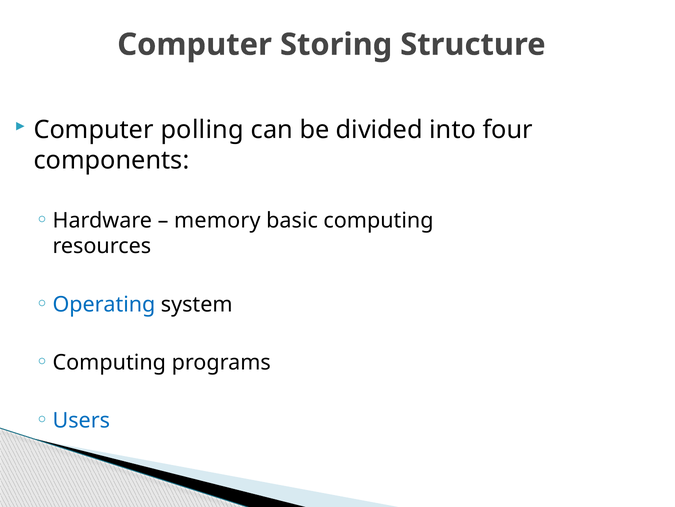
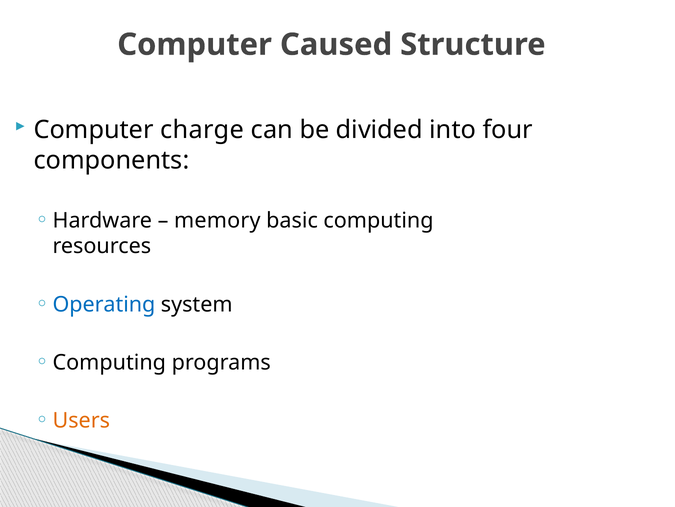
Storing: Storing -> Caused
polling: polling -> charge
Users colour: blue -> orange
